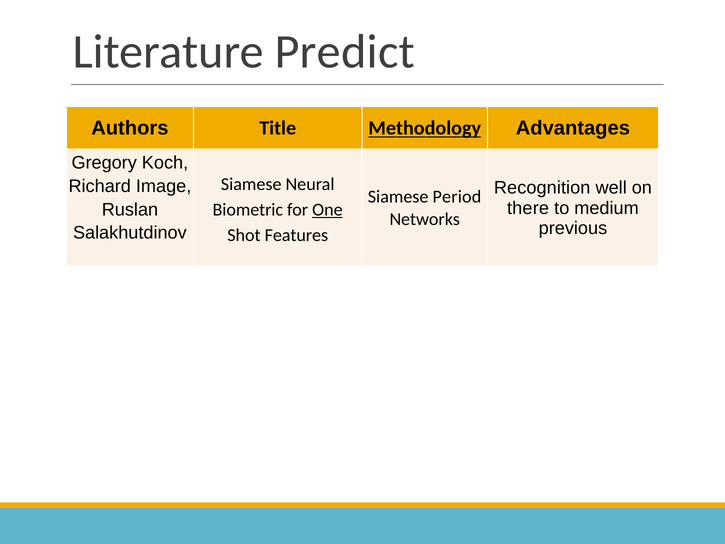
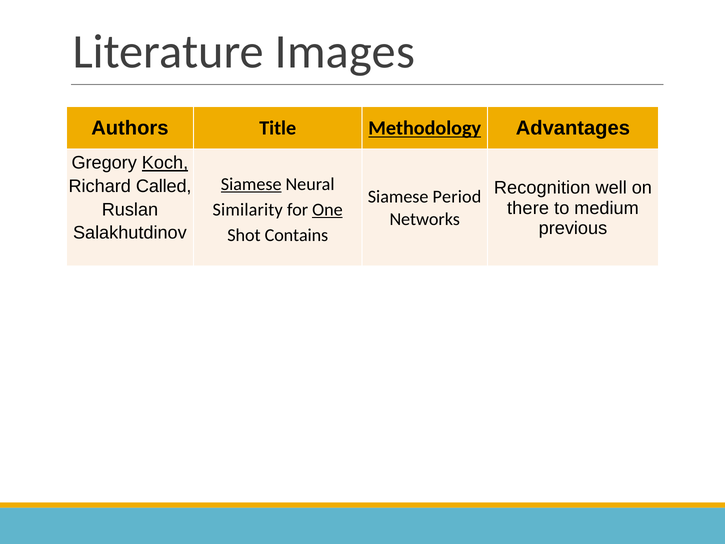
Predict: Predict -> Images
Koch underline: none -> present
Siamese at (251, 184) underline: none -> present
Image: Image -> Called
Biometric: Biometric -> Similarity
Features: Features -> Contains
